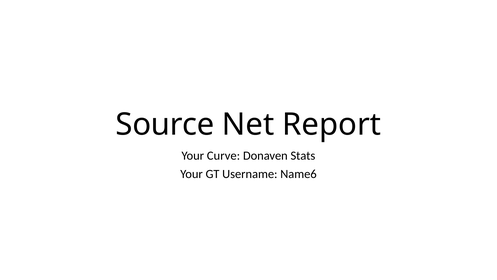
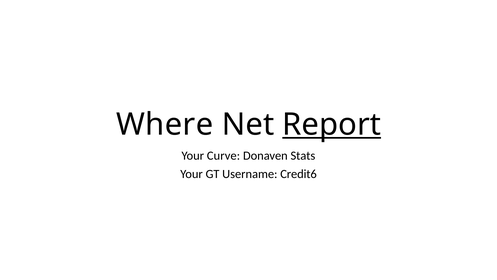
Source: Source -> Where
Report underline: none -> present
Name6: Name6 -> Credit6
